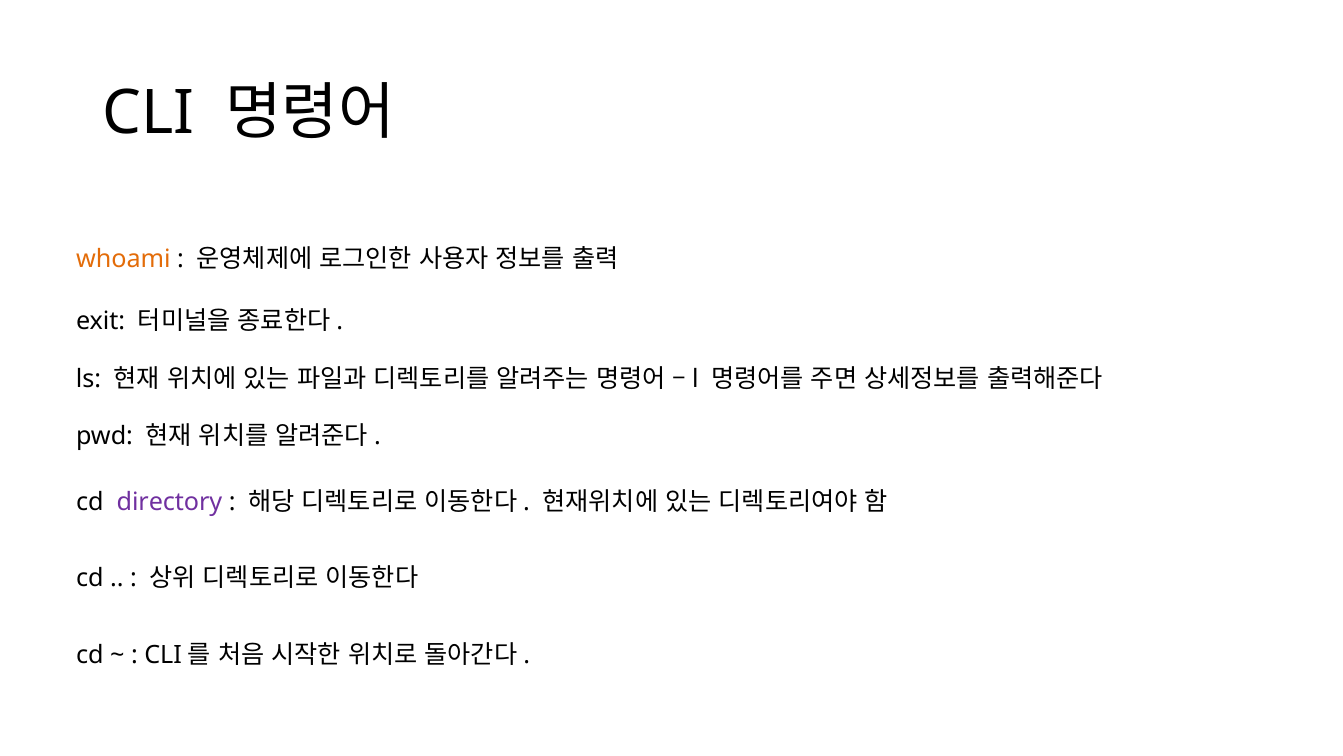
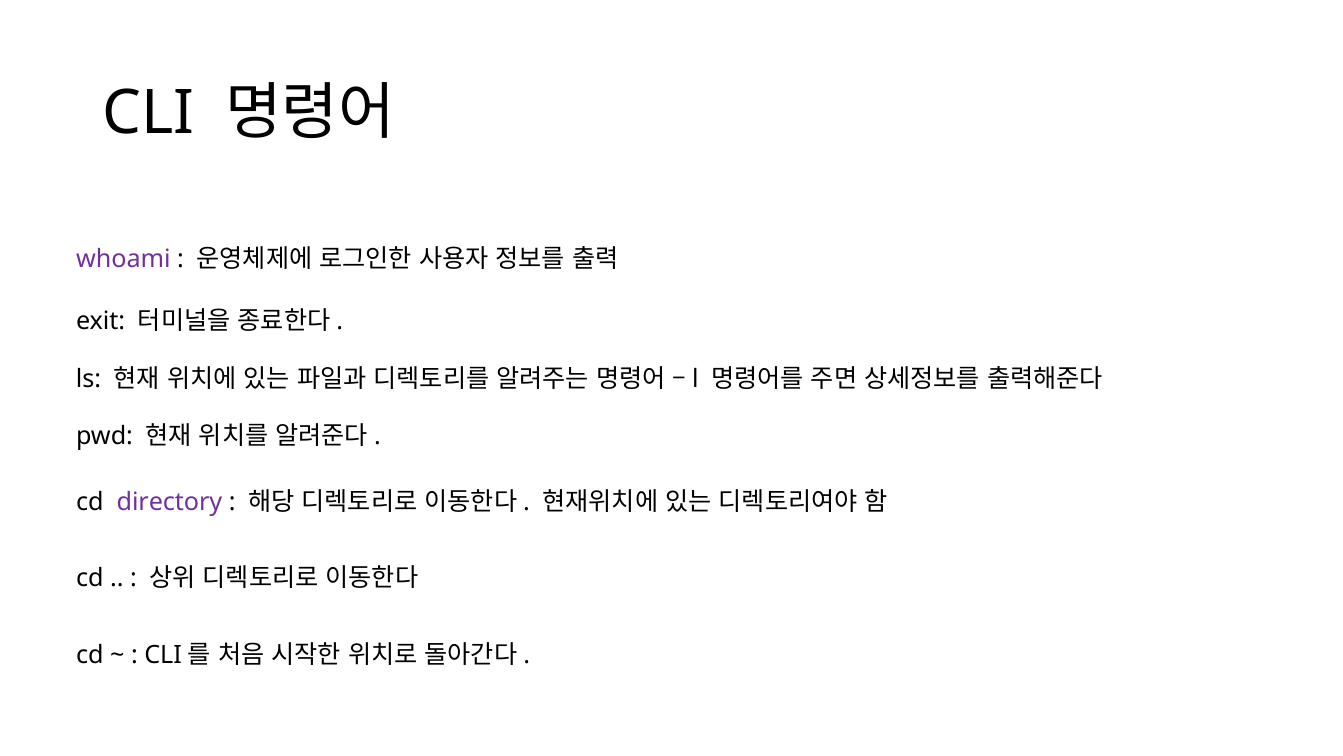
whoami colour: orange -> purple
